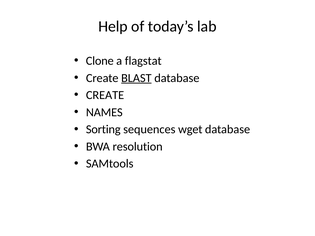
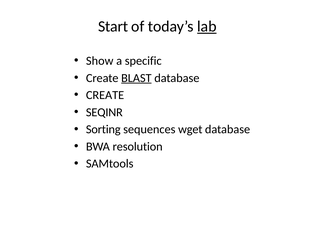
Help: Help -> Start
lab underline: none -> present
Clone: Clone -> Show
flagstat: flagstat -> specific
NAMES: NAMES -> SEQINR
